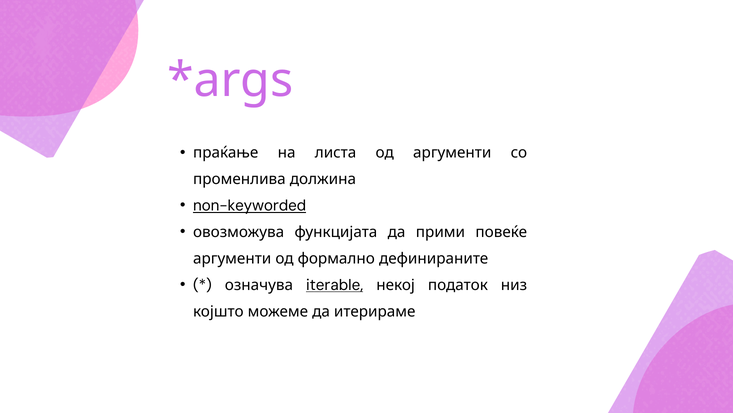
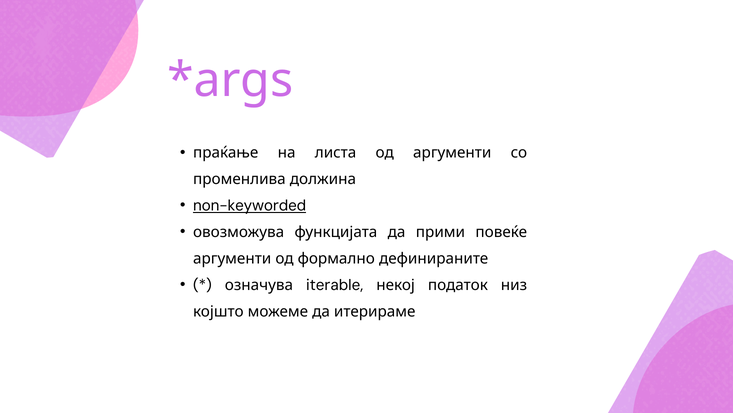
iterable underline: present -> none
